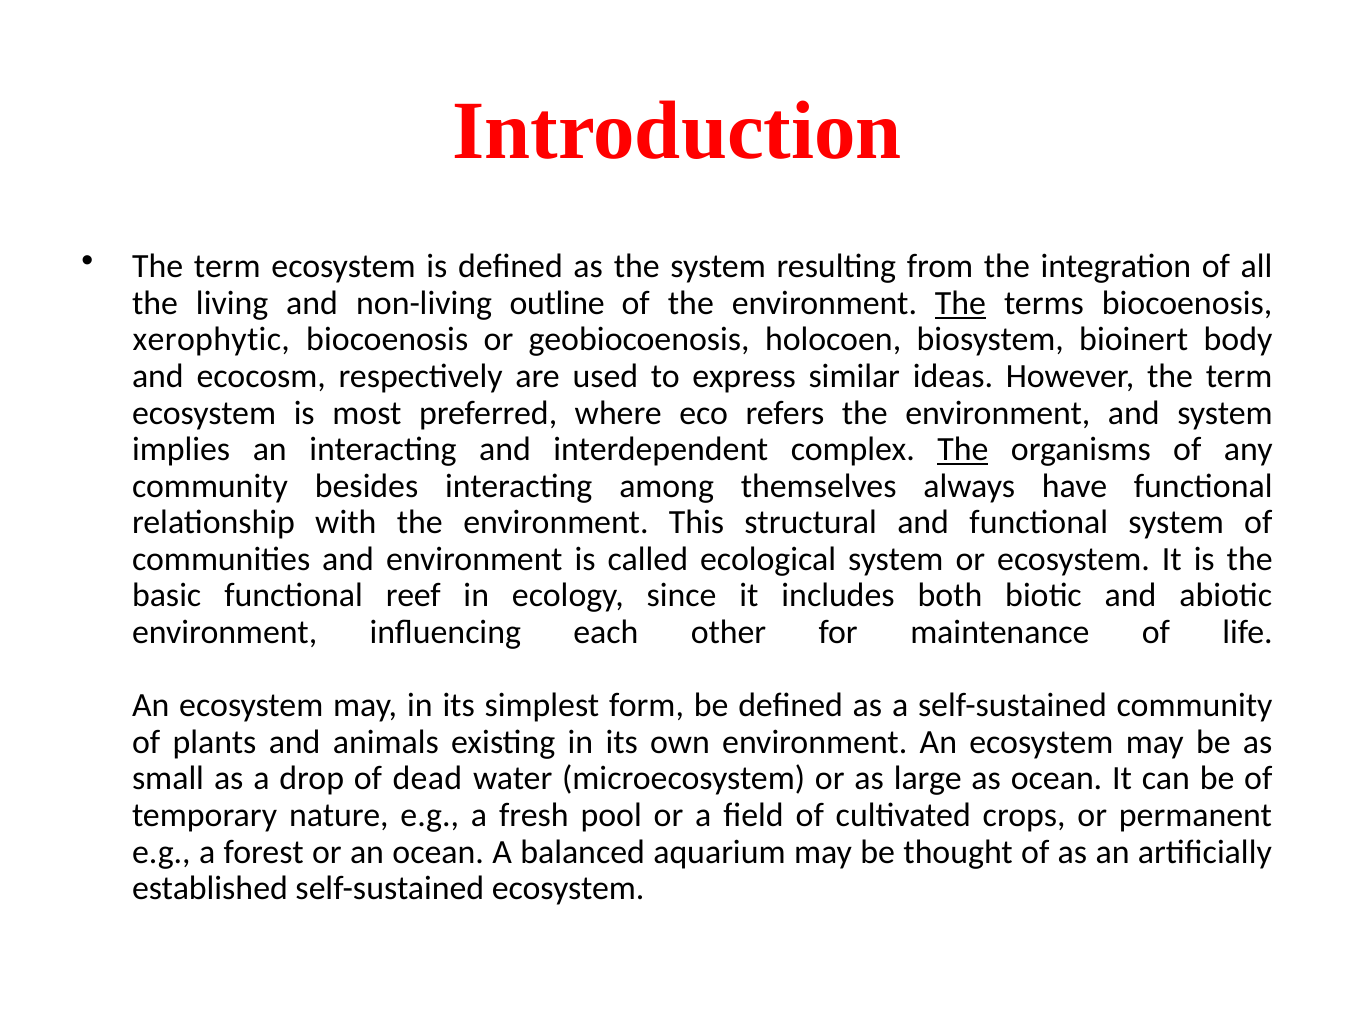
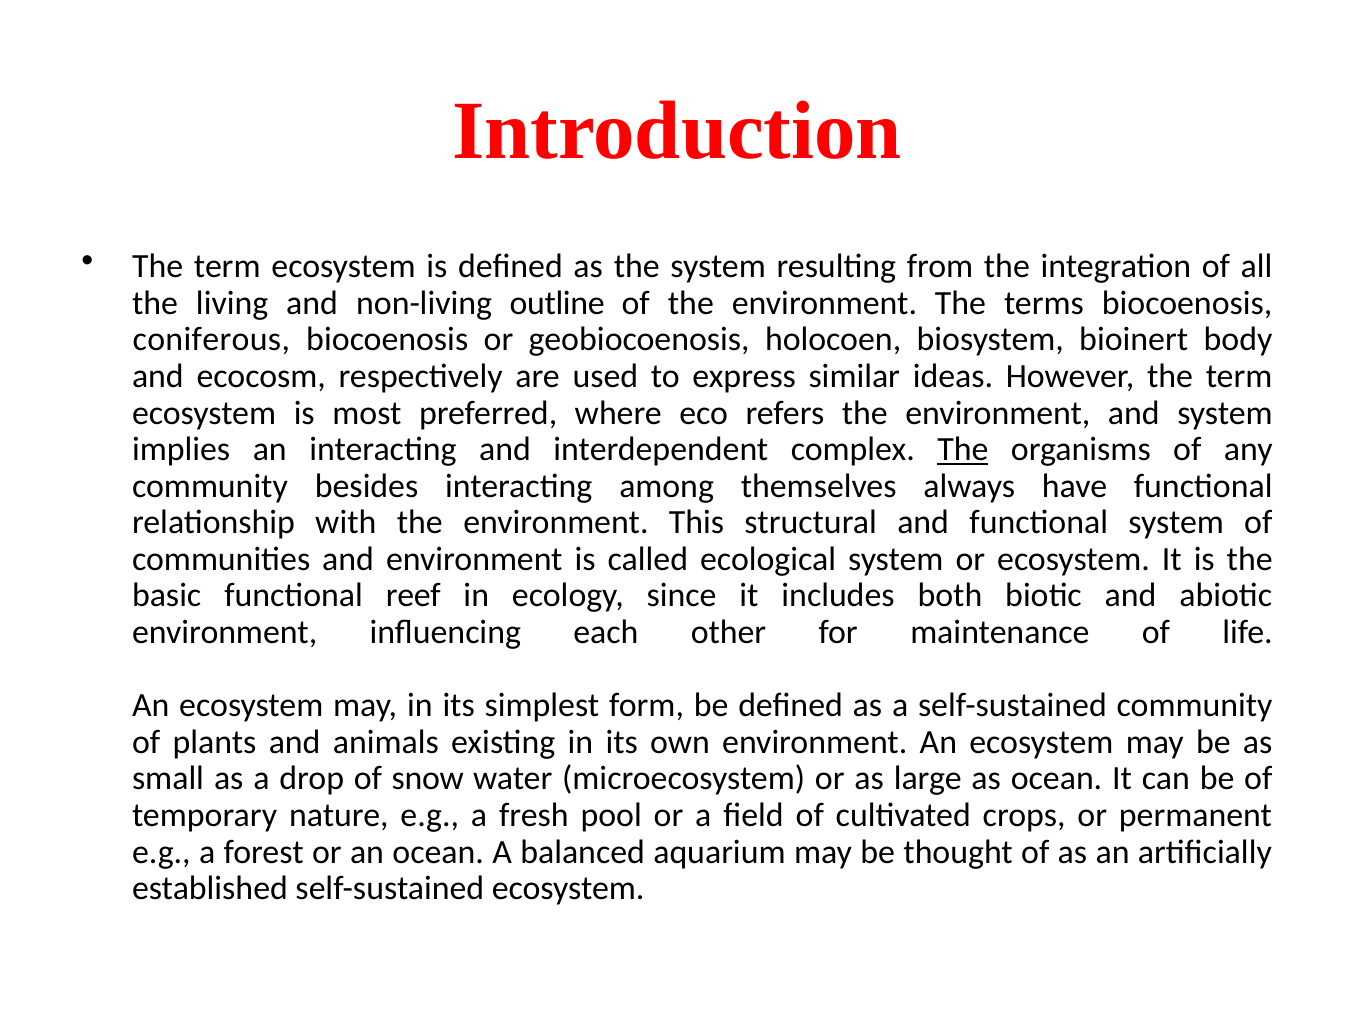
The at (961, 303) underline: present -> none
xerophytic: xerophytic -> coniferous
dead: dead -> snow
